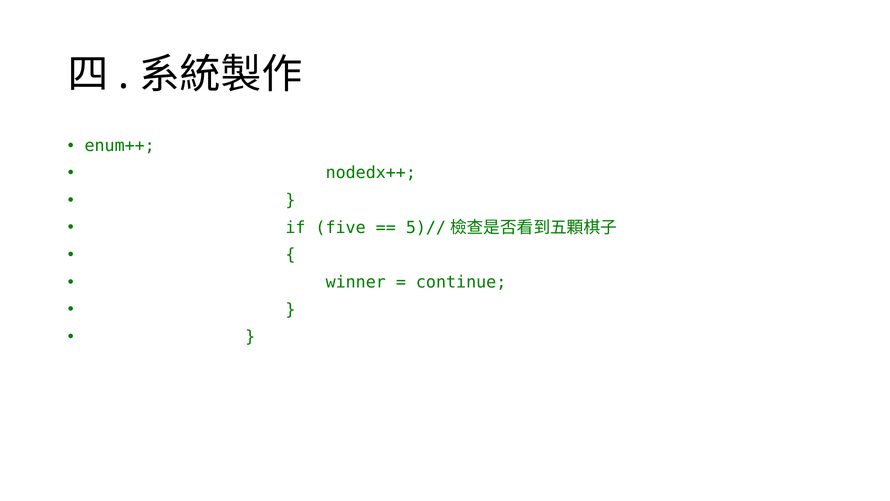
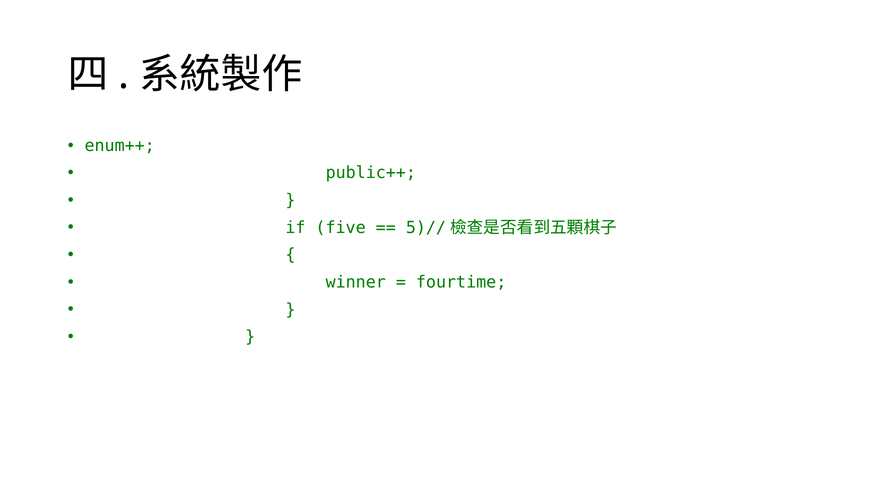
nodedx++: nodedx++ -> public++
continue: continue -> fourtime
